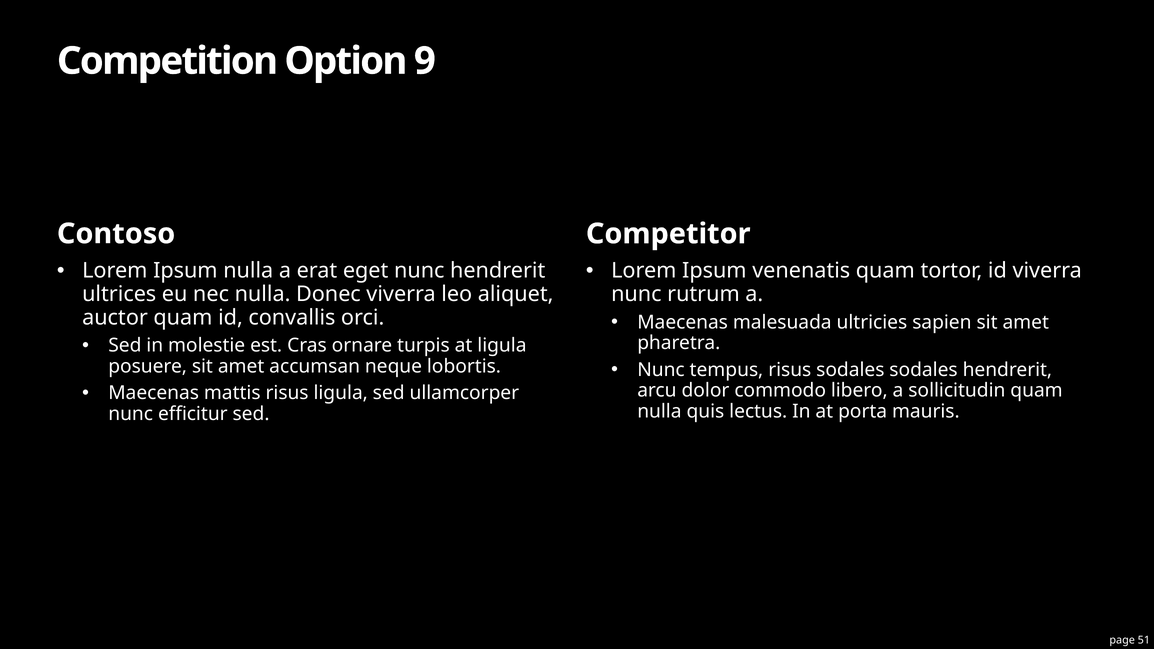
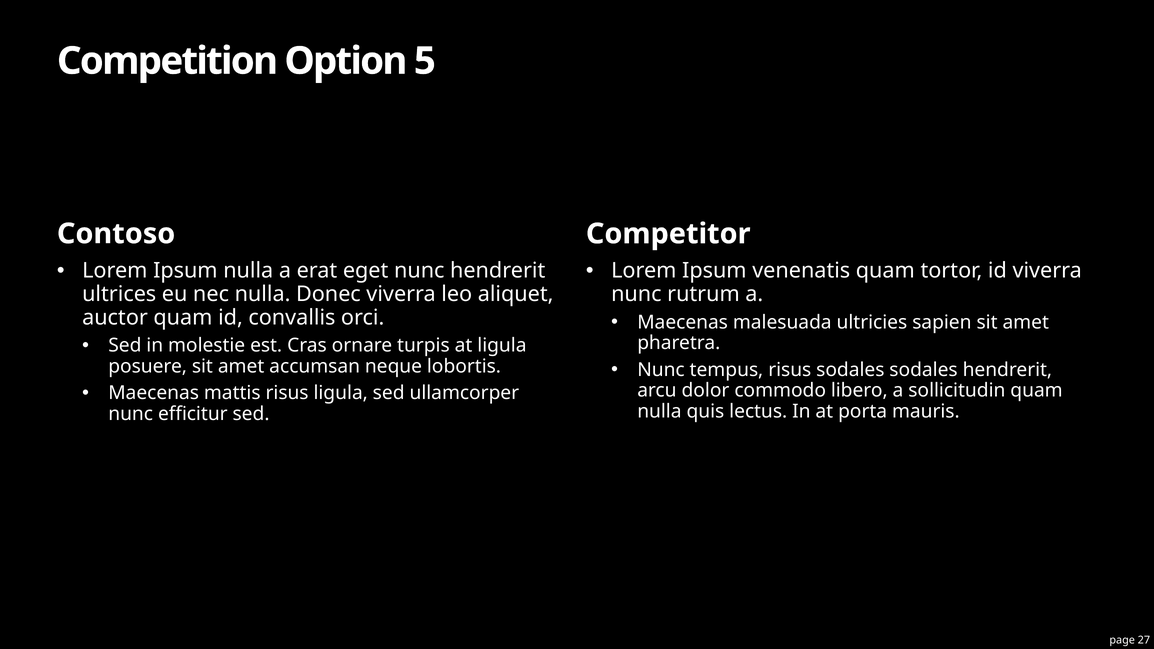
9: 9 -> 5
51: 51 -> 27
